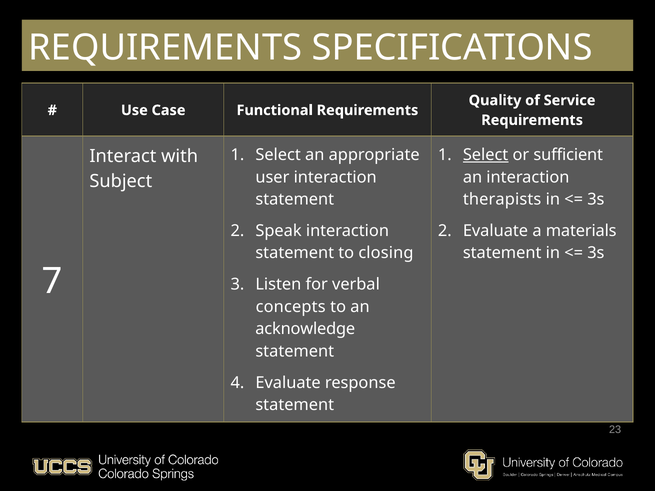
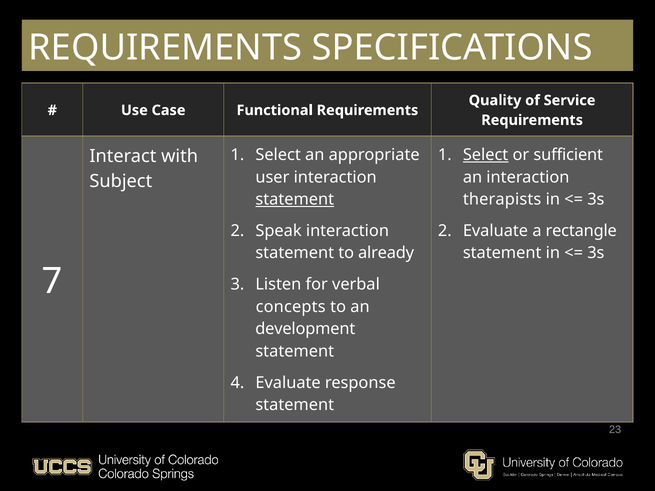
statement at (295, 200) underline: none -> present
materials: materials -> rectangle
closing: closing -> already
acknowledge: acknowledge -> development
